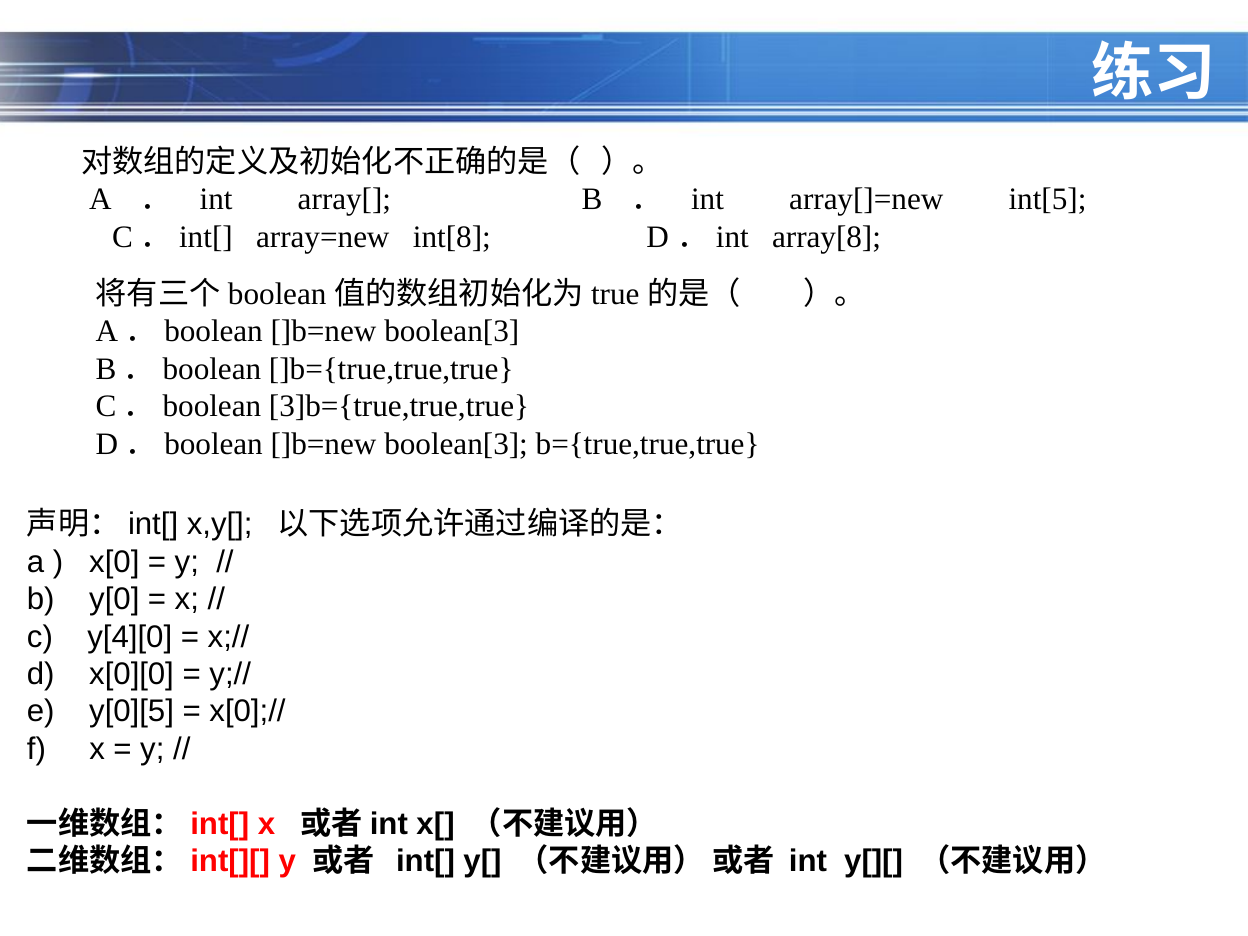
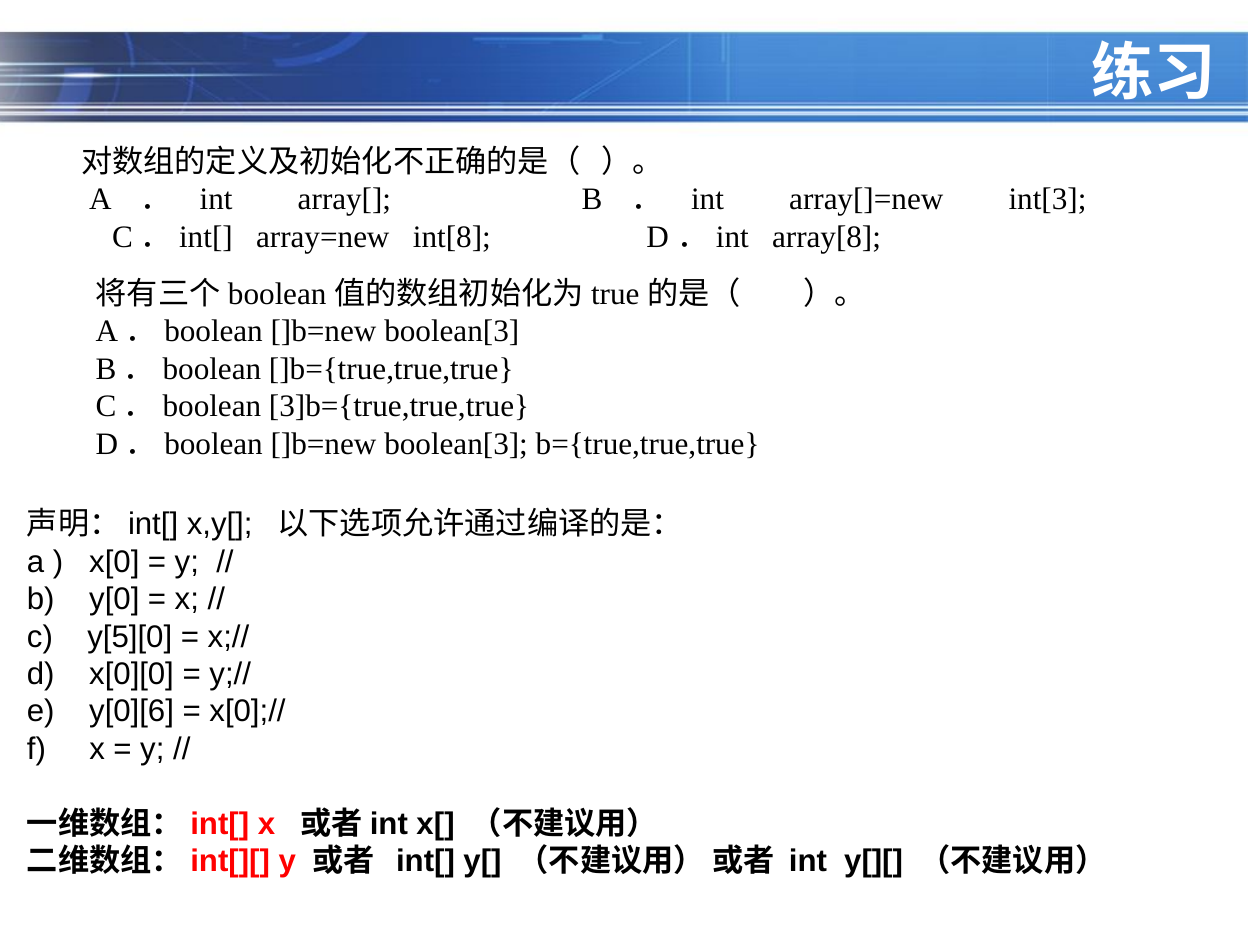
int[5: int[5 -> int[3
y[4][0: y[4][0 -> y[5][0
y[0][5: y[0][5 -> y[0][6
